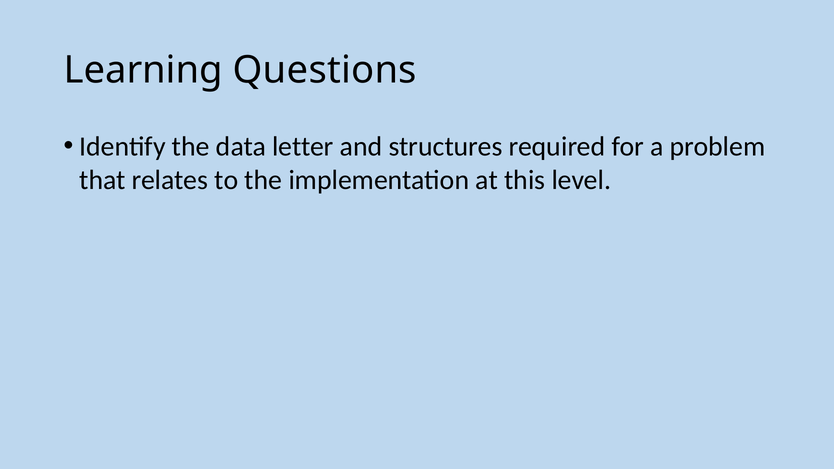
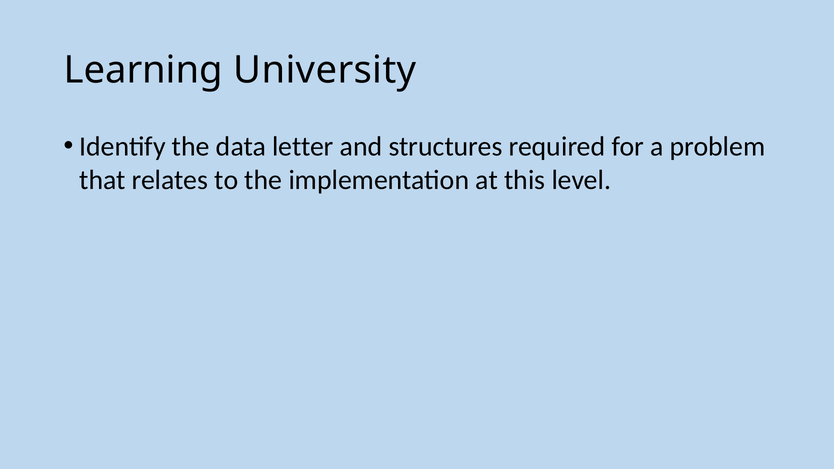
Questions: Questions -> University
